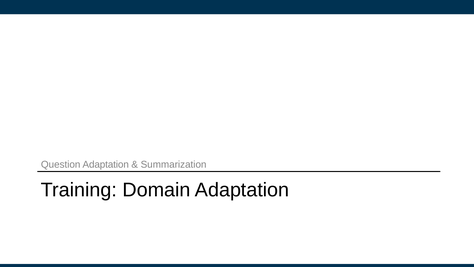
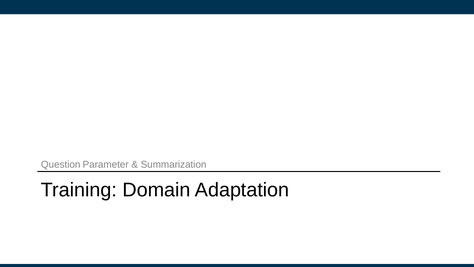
Question Adaptation: Adaptation -> Parameter
